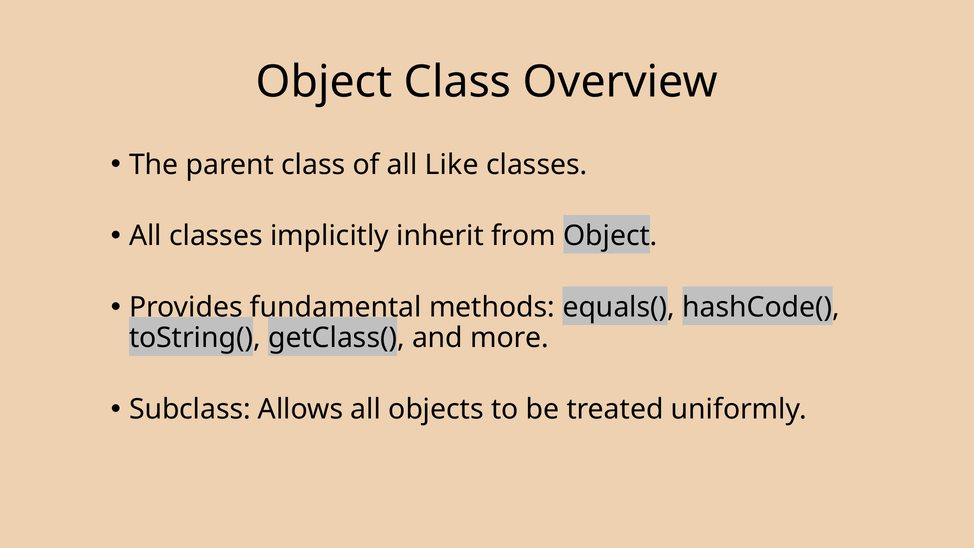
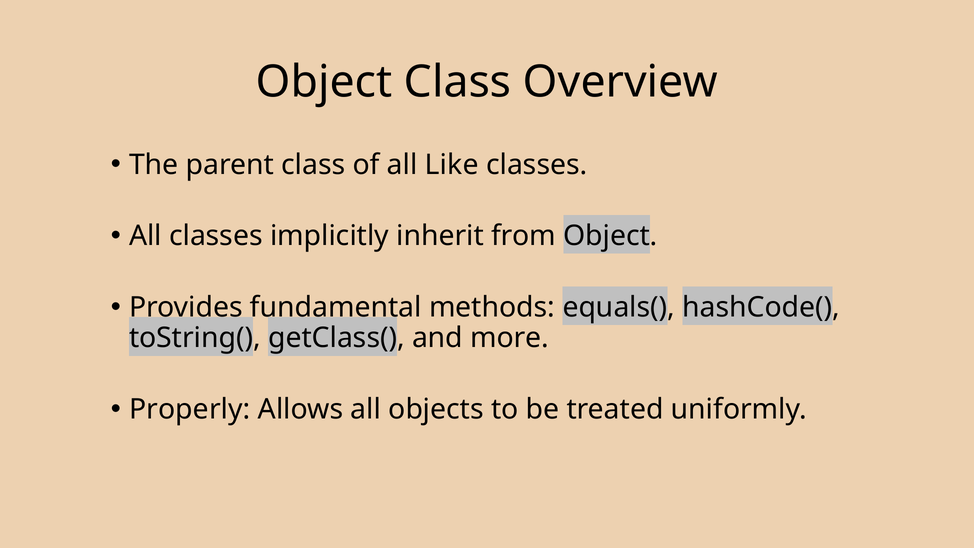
Subclass: Subclass -> Properly
